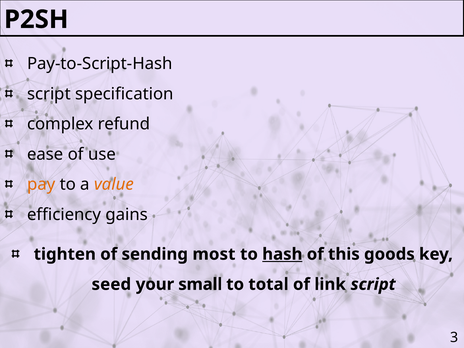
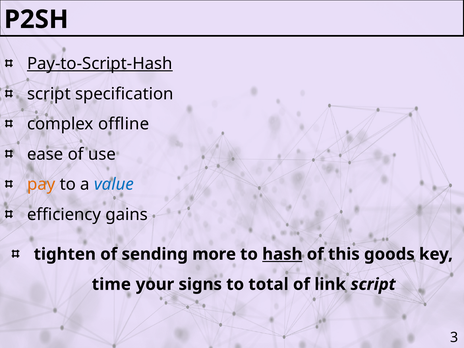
Pay-to-Script-Hash underline: none -> present
refund: refund -> offline
value colour: orange -> blue
most: most -> more
seed: seed -> time
small: small -> signs
